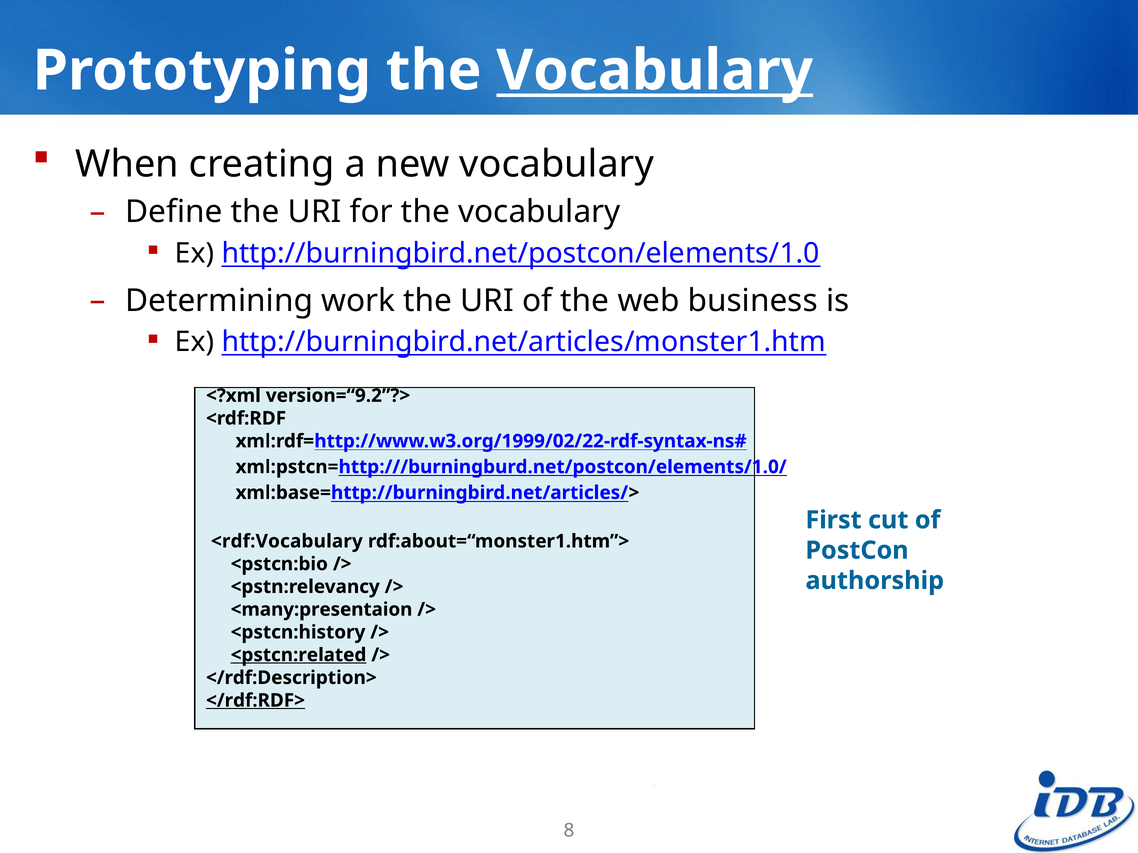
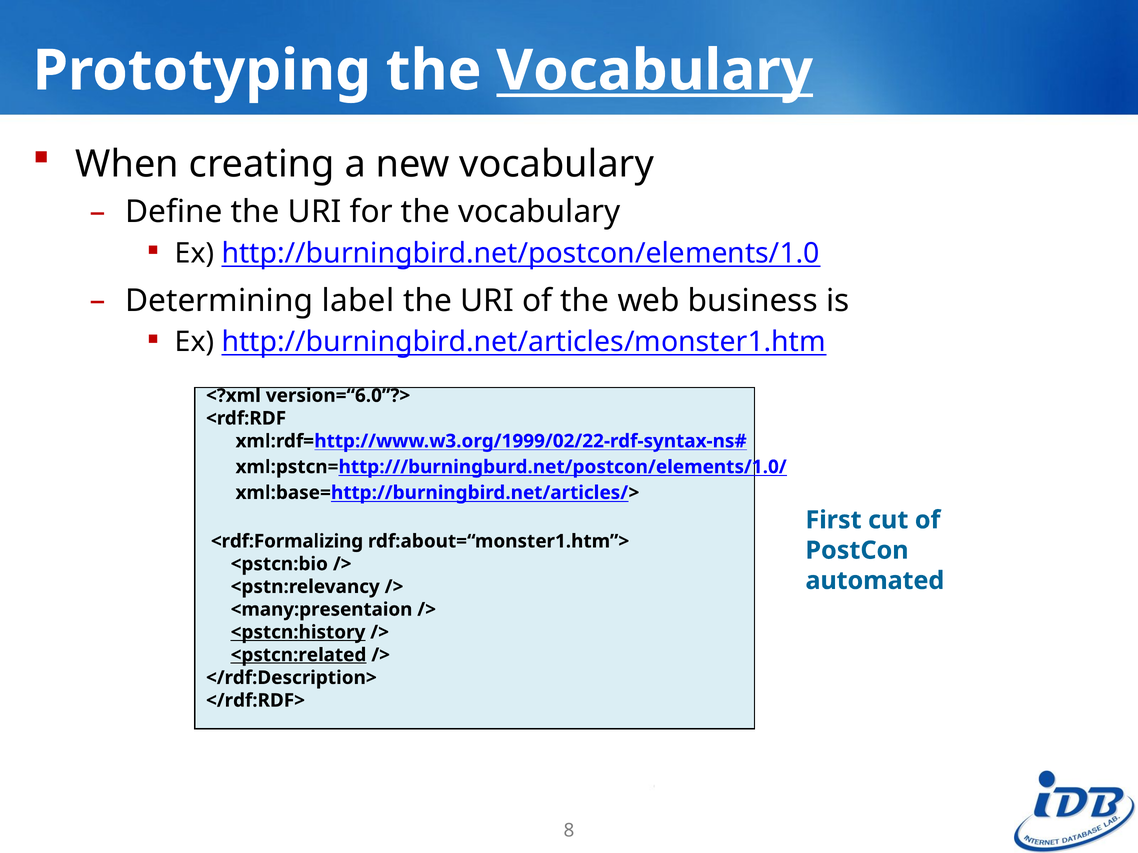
work: work -> label
version=“9.2”?>: version=“9.2”?> -> version=“6.0”?>
<rdf:Vocabulary: <rdf:Vocabulary -> <rdf:Formalizing
authorship: authorship -> automated
<pstcn:history underline: none -> present
</rdf:RDF> underline: present -> none
